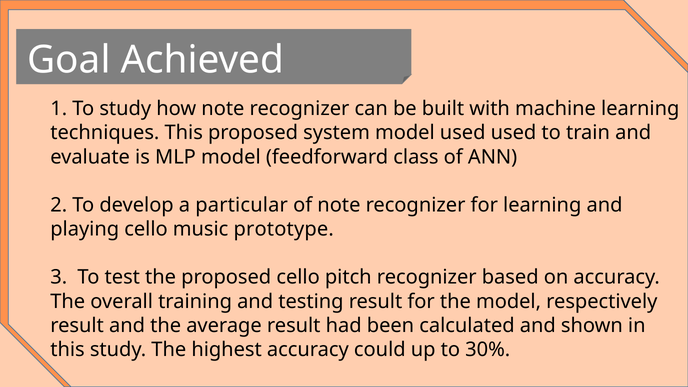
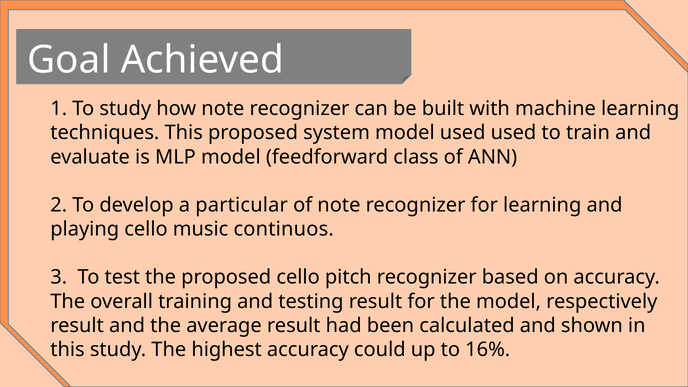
prototype: prototype -> continuos
30%: 30% -> 16%
